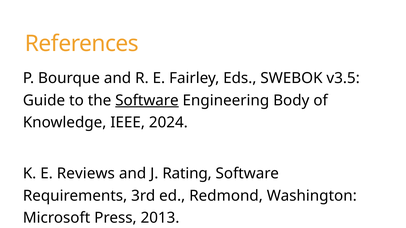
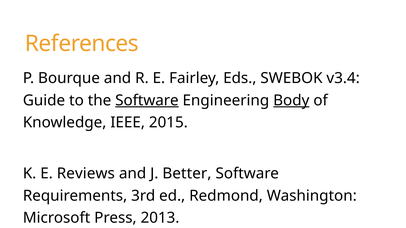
v3.5: v3.5 -> v3.4
Body underline: none -> present
2024: 2024 -> 2015
Rating: Rating -> Better
